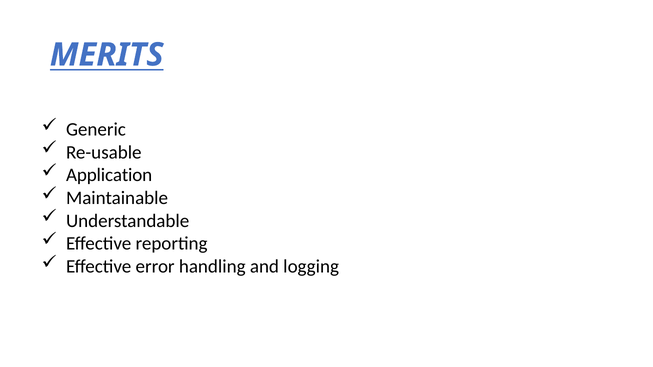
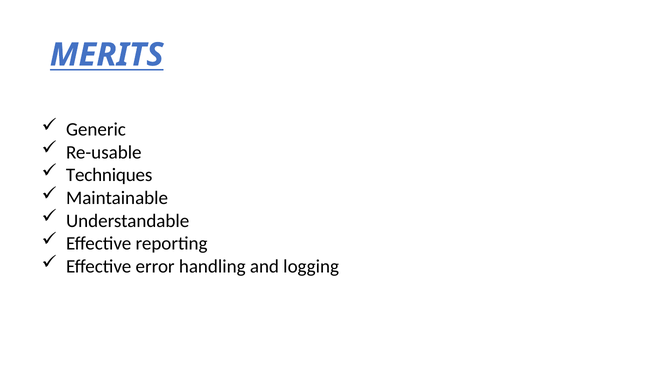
Application: Application -> Techniques
